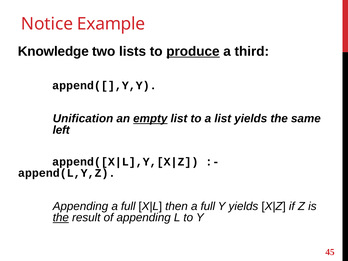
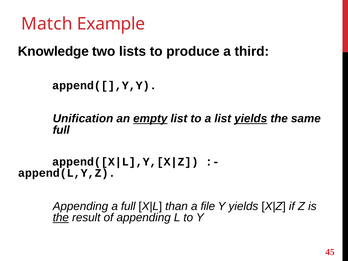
Notice: Notice -> Match
produce underline: present -> none
yields at (251, 119) underline: none -> present
left at (61, 130): left -> full
then: then -> than
full at (208, 206): full -> file
